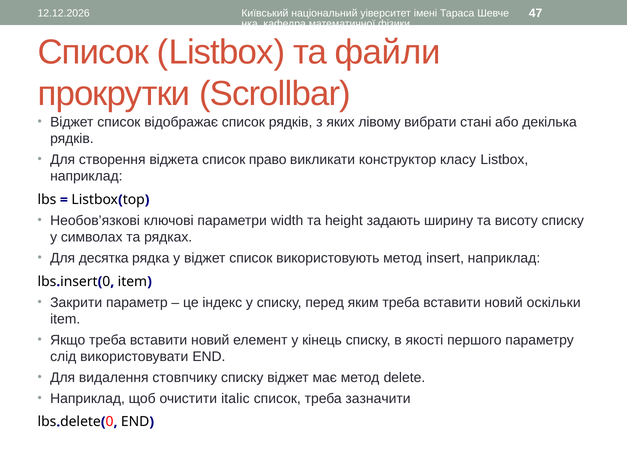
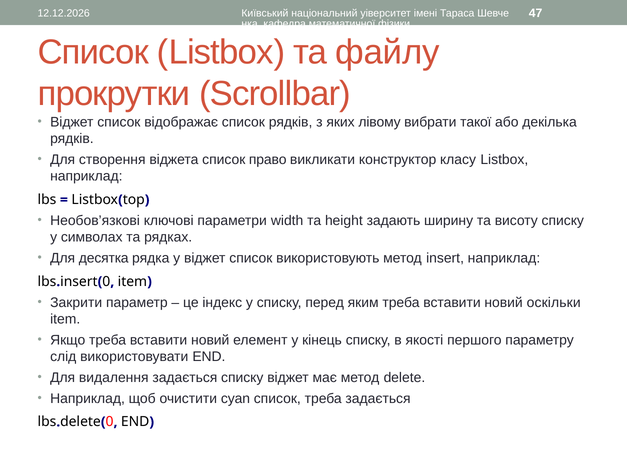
файли: файли -> файлу
стані: стані -> такої
видалення стовпчику: стовпчику -> задається
italic: italic -> cyan
треба зазначити: зазначити -> задається
